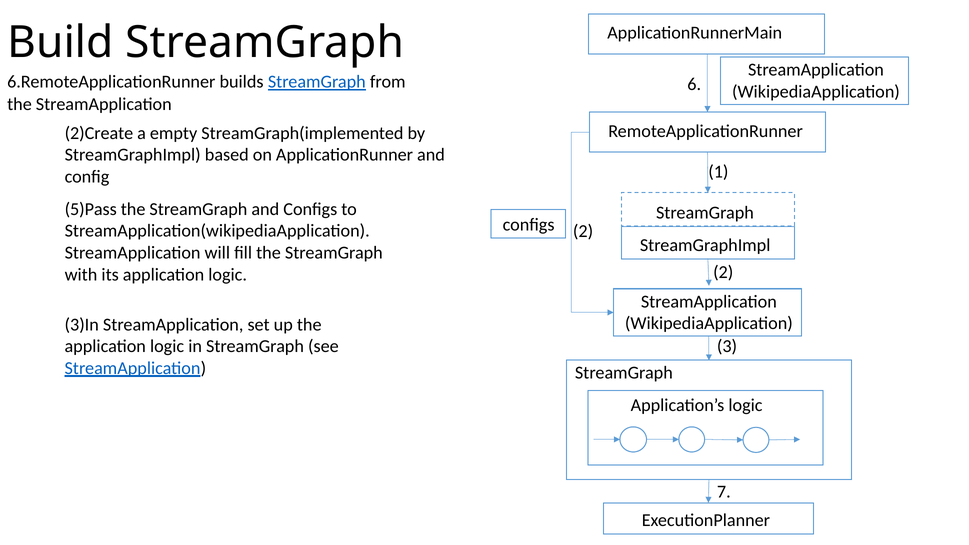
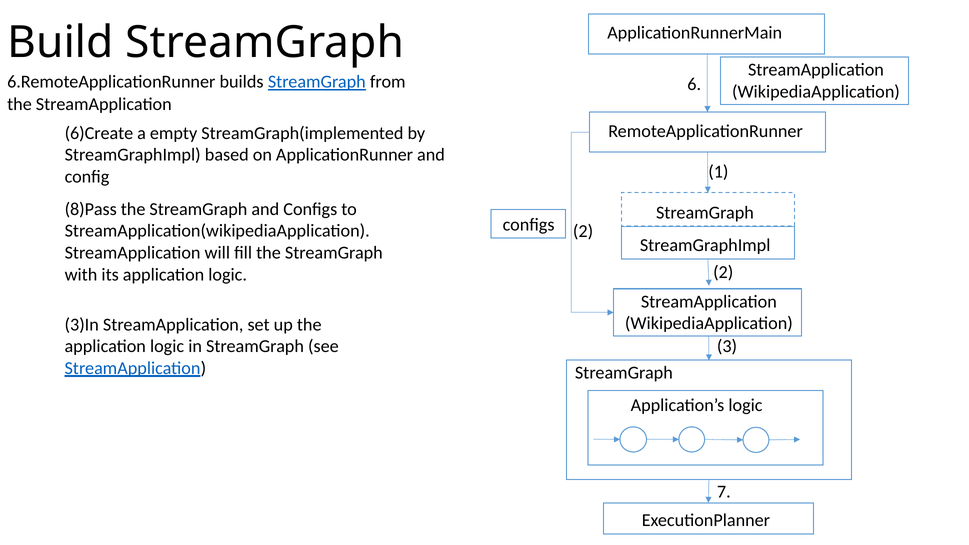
2)Create: 2)Create -> 6)Create
5)Pass: 5)Pass -> 8)Pass
